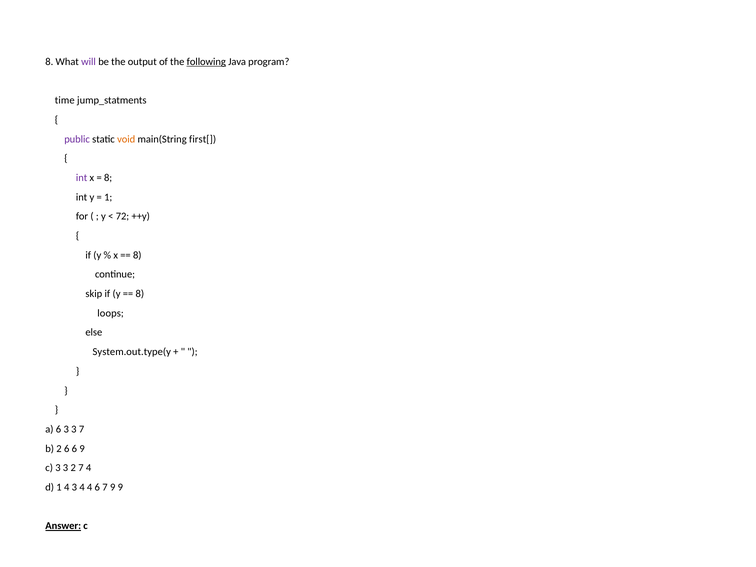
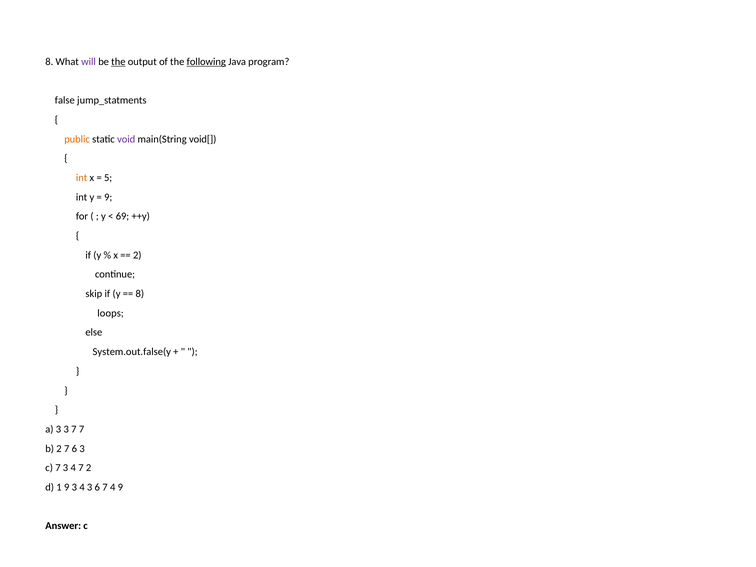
the at (118, 62) underline: none -> present
time: time -> false
public colour: purple -> orange
void colour: orange -> purple
first[: first[ -> void[
int at (82, 178) colour: purple -> orange
8 at (108, 178): 8 -> 5
1 at (108, 197): 1 -> 9
72: 72 -> 69
8 at (137, 255): 8 -> 2
System.out.type(y: System.out.type(y -> System.out.false(y
a 6: 6 -> 3
3 at (74, 429): 3 -> 7
2 6: 6 -> 7
6 9: 9 -> 3
c 3: 3 -> 7
2 at (73, 468): 2 -> 4
7 4: 4 -> 2
1 4: 4 -> 9
4 4: 4 -> 3
7 9: 9 -> 4
Answer underline: present -> none
